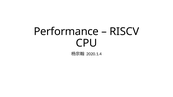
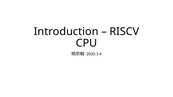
Performance: Performance -> Introduction
